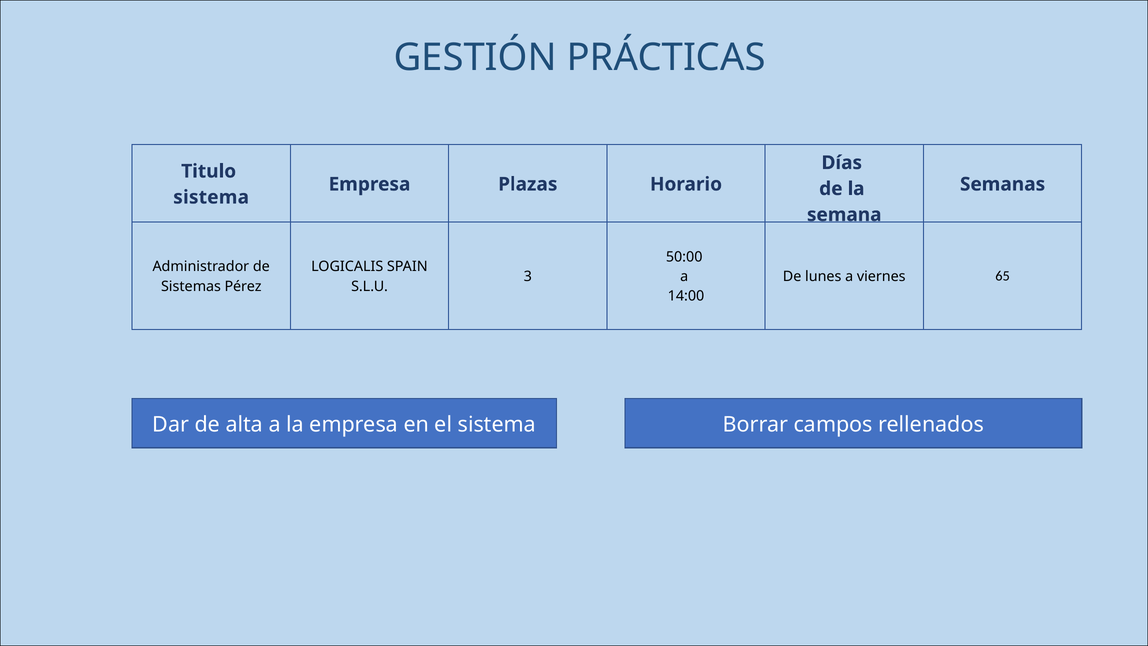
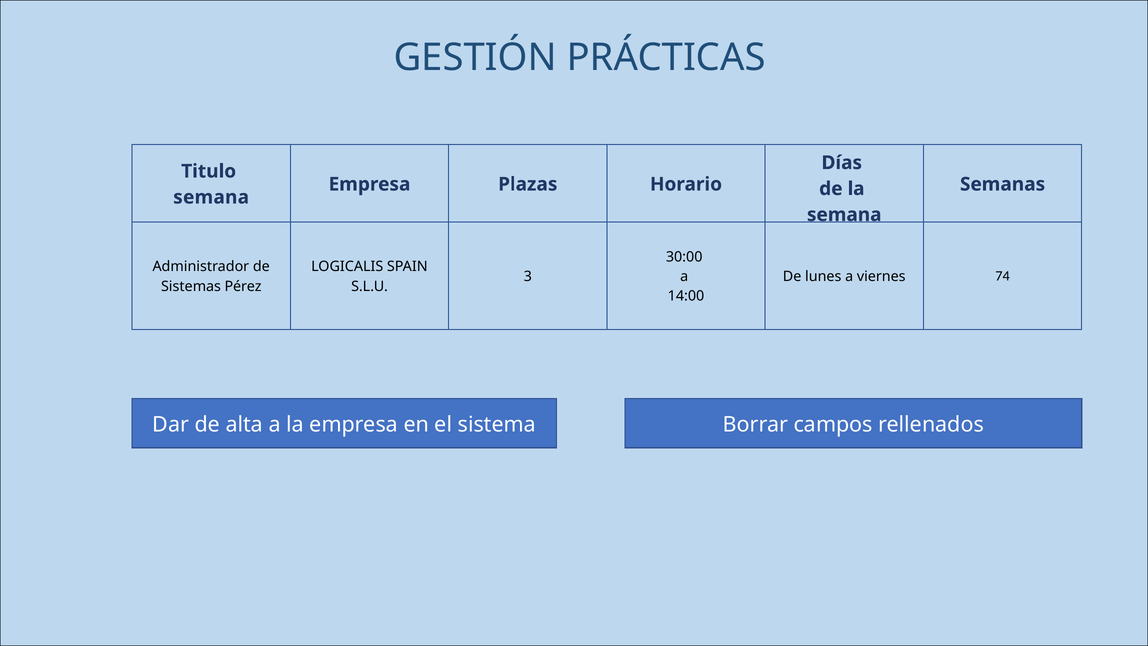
sistema at (211, 197): sistema -> semana
50:00: 50:00 -> 30:00
65: 65 -> 74
